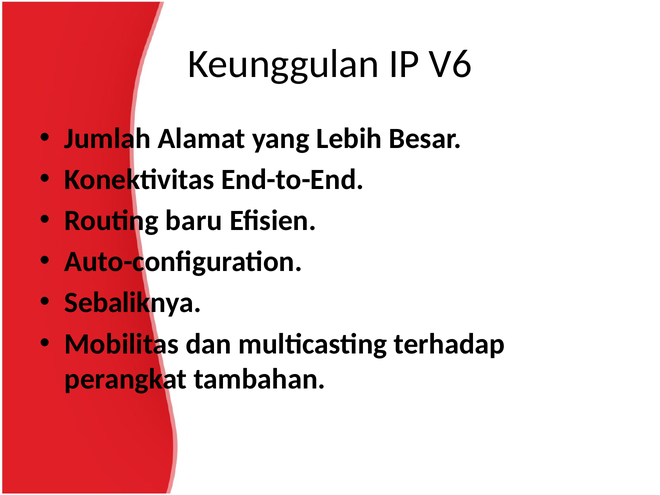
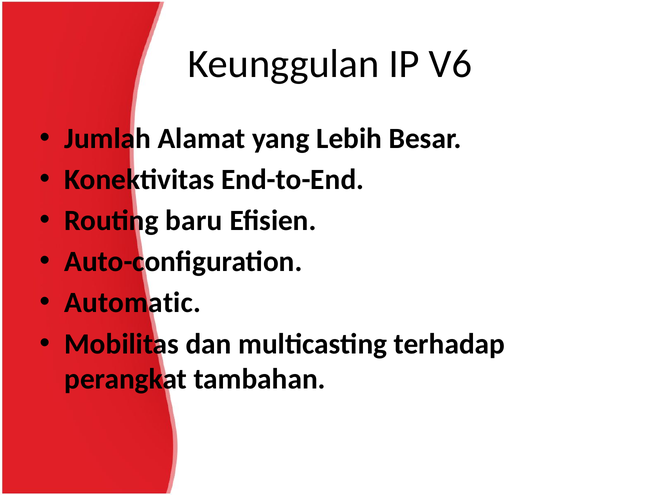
Sebaliknya: Sebaliknya -> Automatic
